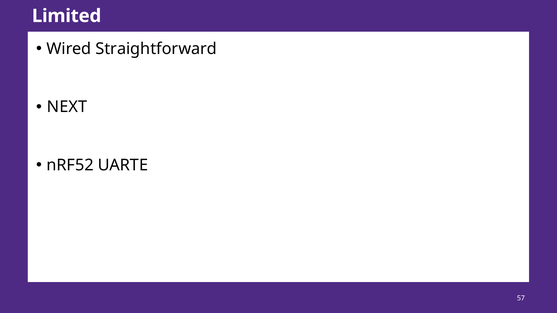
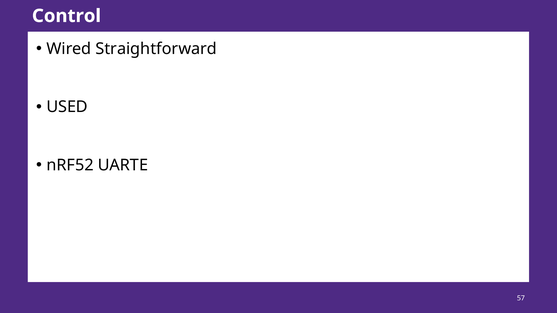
Limited: Limited -> Control
NEXT: NEXT -> USED
